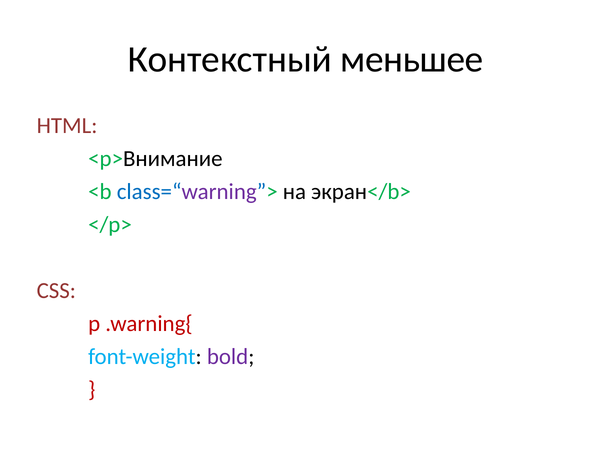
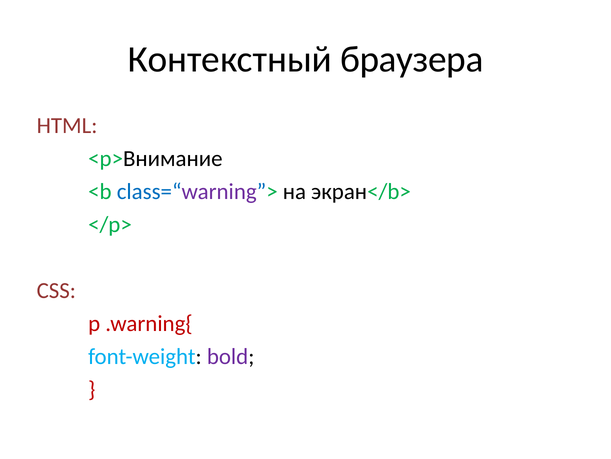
меньшее: меньшее -> браузера
